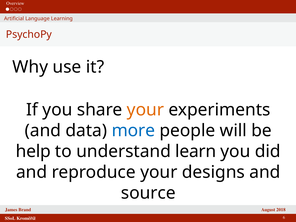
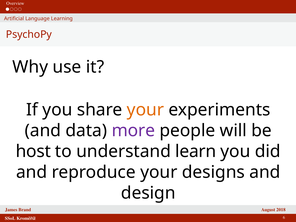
more colour: blue -> purple
help: help -> host
source: source -> design
